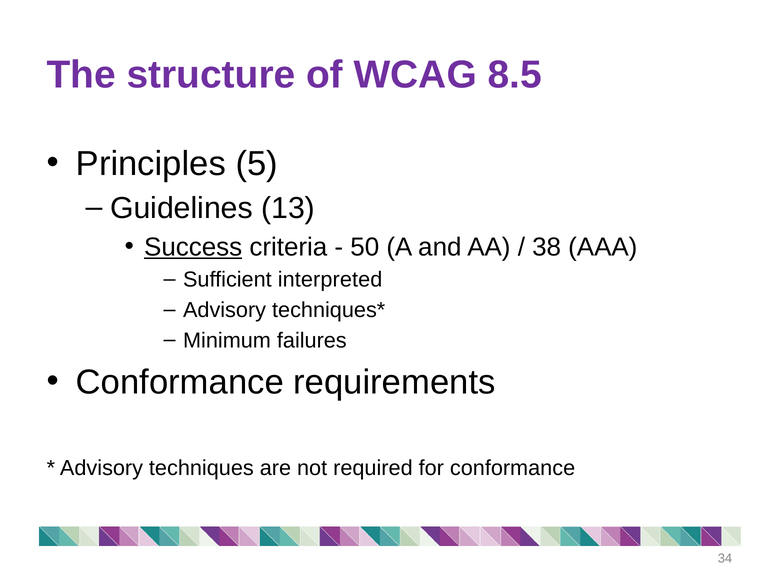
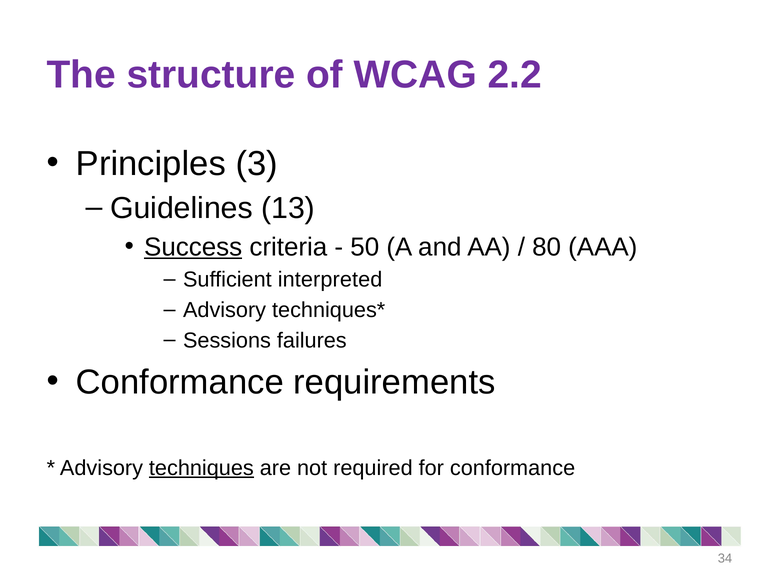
8.5: 8.5 -> 2.2
5: 5 -> 3
38: 38 -> 80
Minimum: Minimum -> Sessions
techniques underline: none -> present
